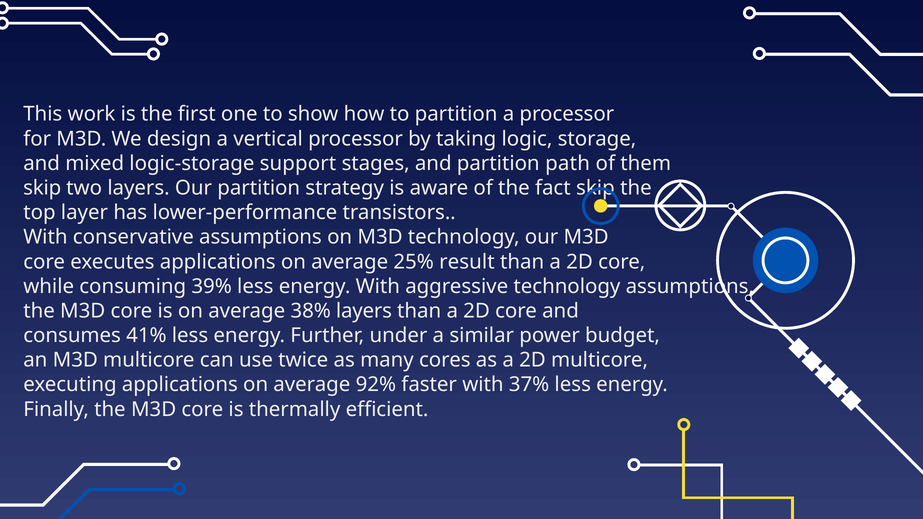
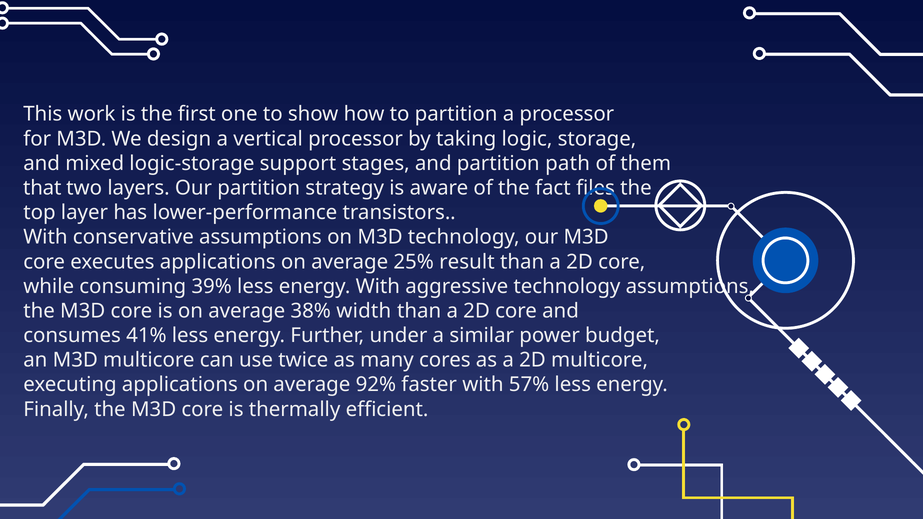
skip at (42, 188): skip -> that
fact skip: skip -> files
38% layers: layers -> width
37%: 37% -> 57%
